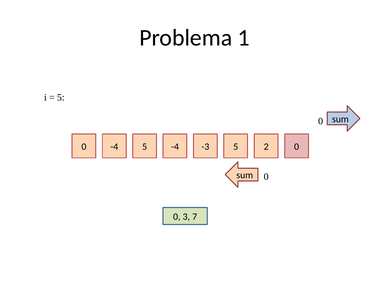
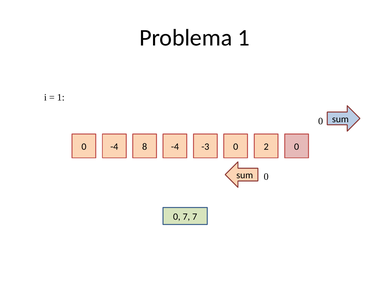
5 at (61, 97): 5 -> 1
-4 5: 5 -> 8
-3 5: 5 -> 0
0 3: 3 -> 7
